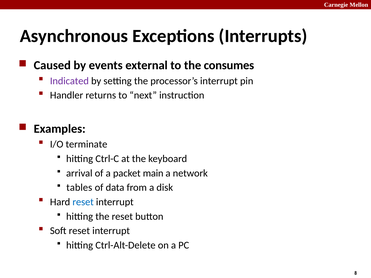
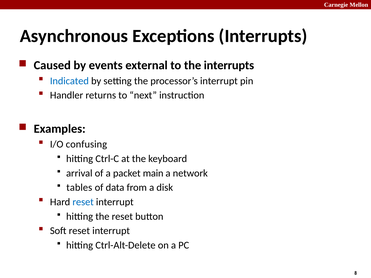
the consumes: consumes -> interrupts
Indicated colour: purple -> blue
terminate: terminate -> confusing
